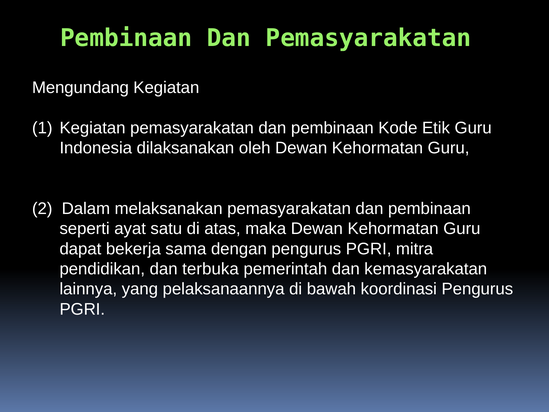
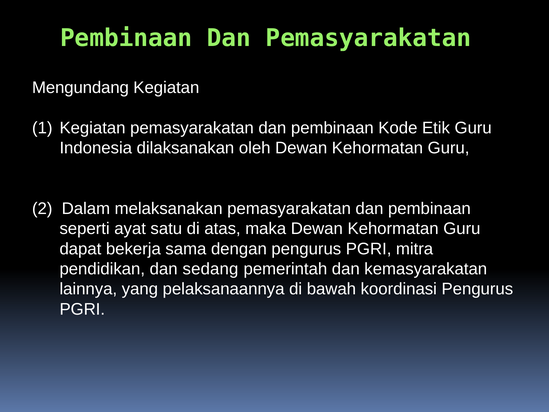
terbuka: terbuka -> sedang
